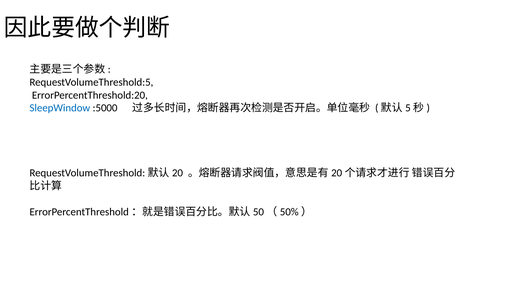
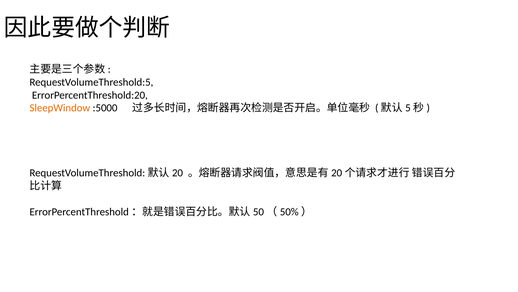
SleepWindow colour: blue -> orange
